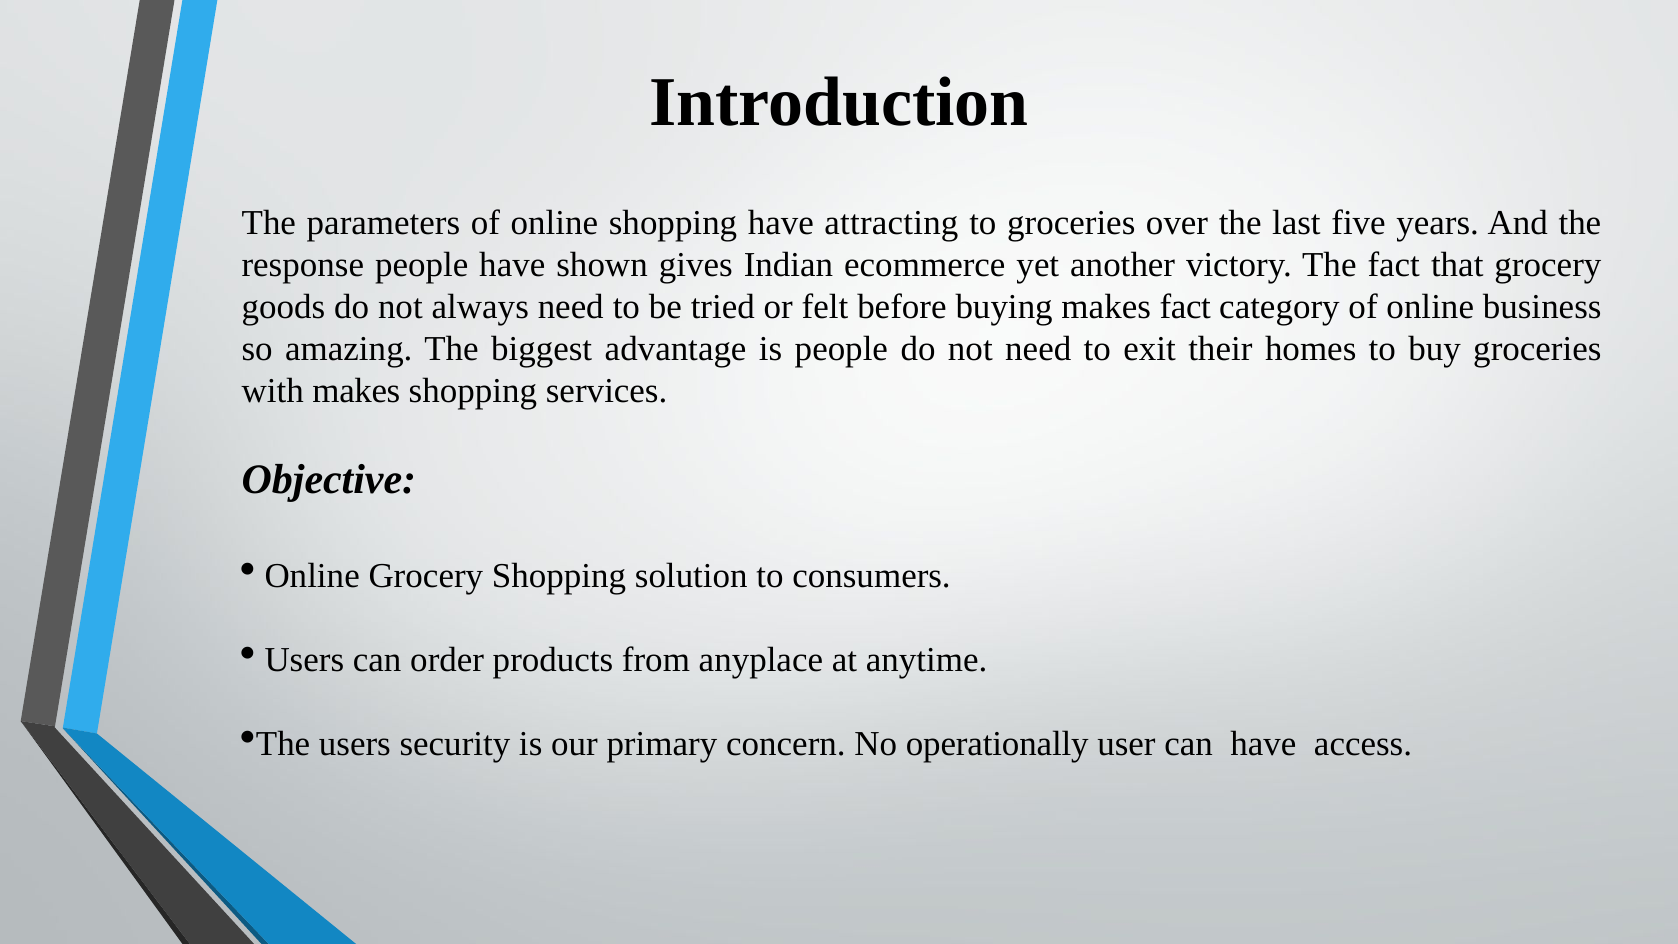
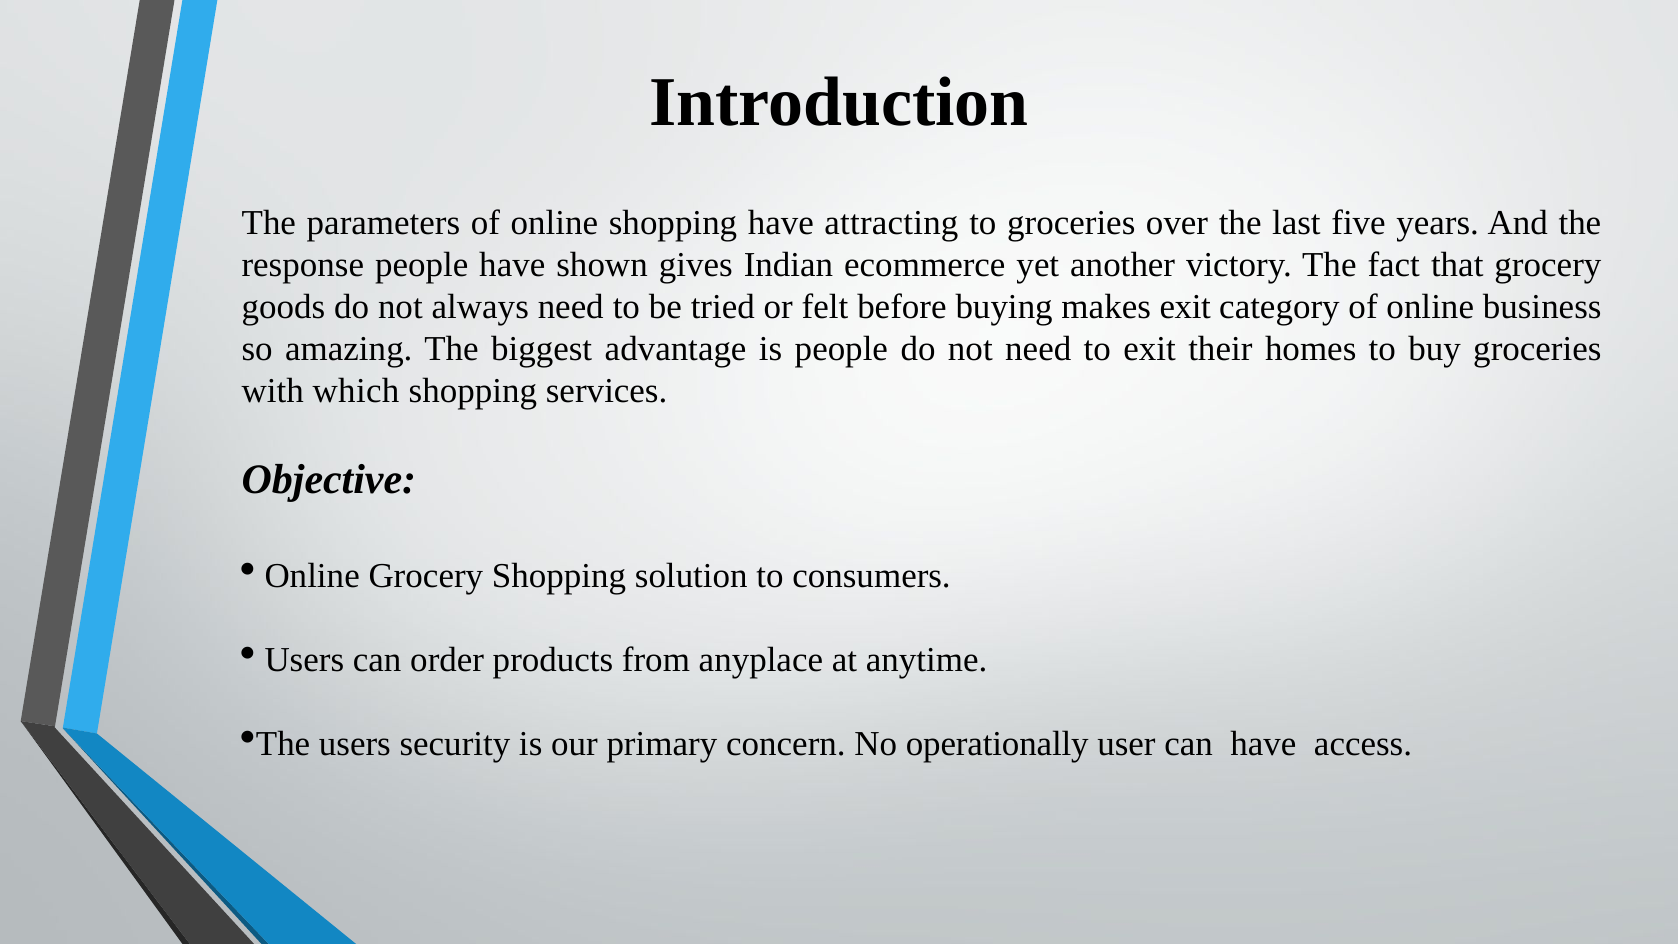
makes fact: fact -> exit
with makes: makes -> which
